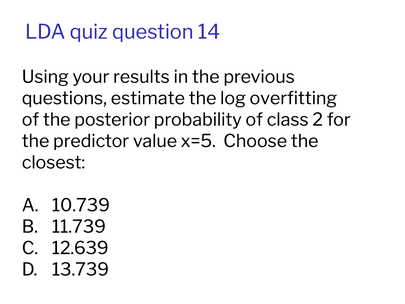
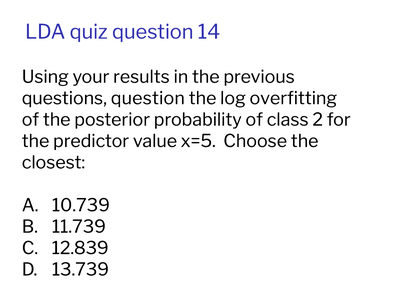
questions estimate: estimate -> question
12.639: 12.639 -> 12.839
